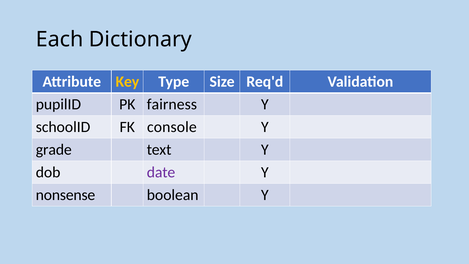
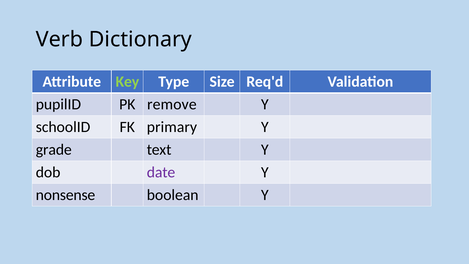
Each: Each -> Verb
Key colour: yellow -> light green
fairness: fairness -> remove
console: console -> primary
